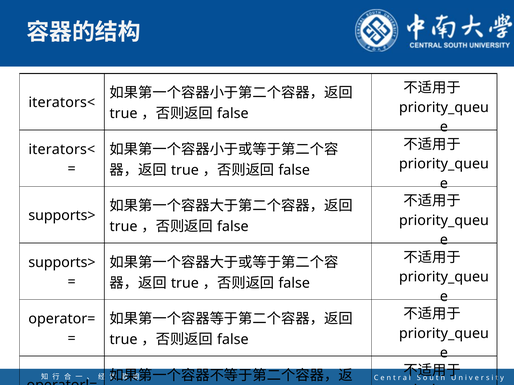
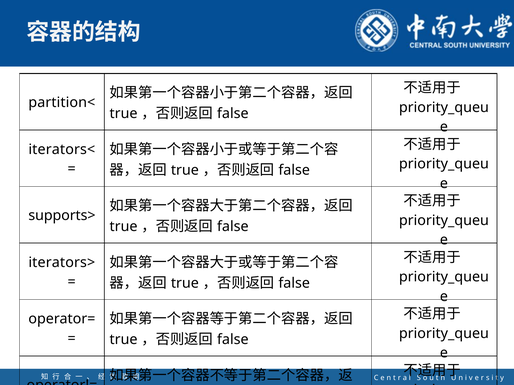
iterators< at (62, 103): iterators< -> partition<
supports> at (62, 263): supports> -> iterators>
